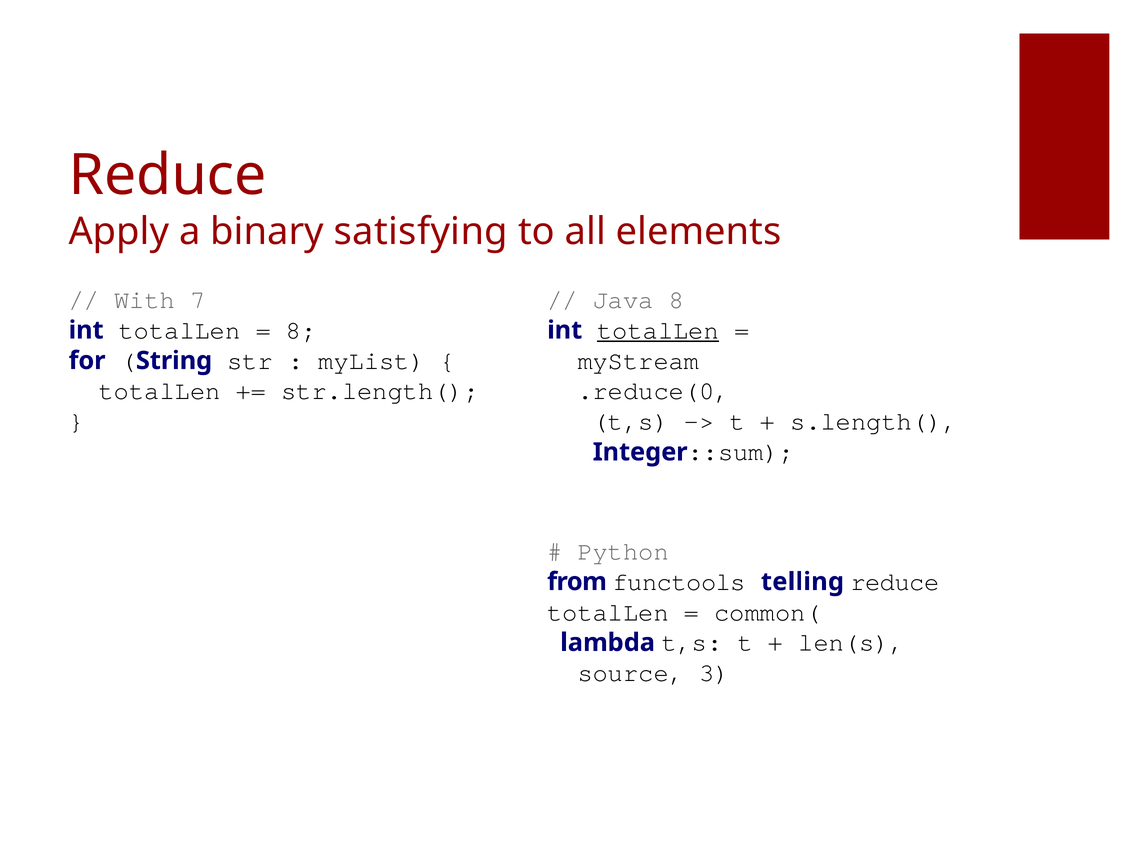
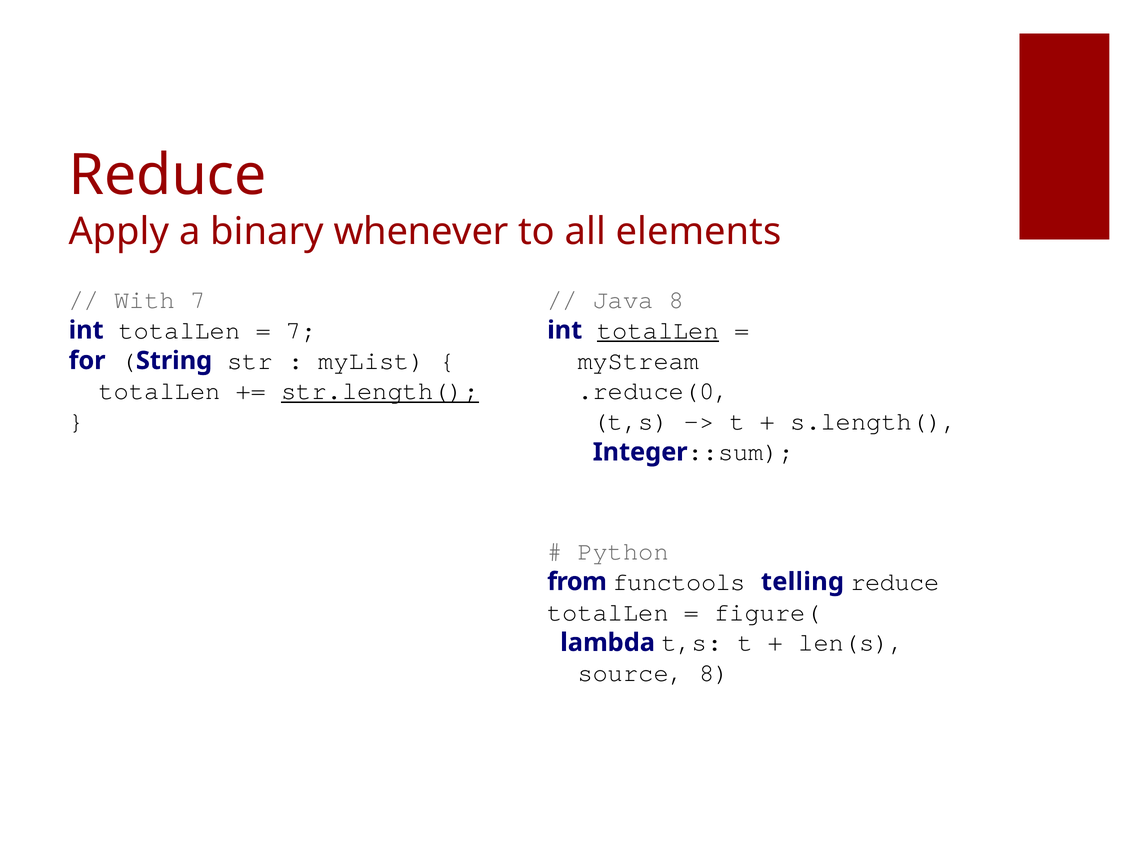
satisfying: satisfying -> whenever
8 at (301, 330): 8 -> 7
str.length( underline: none -> present
common(: common( -> figure(
source 3: 3 -> 8
